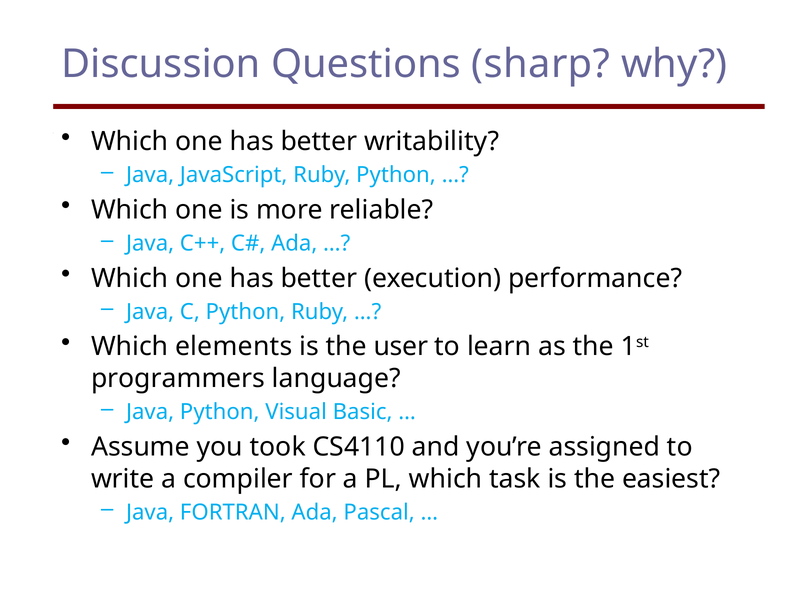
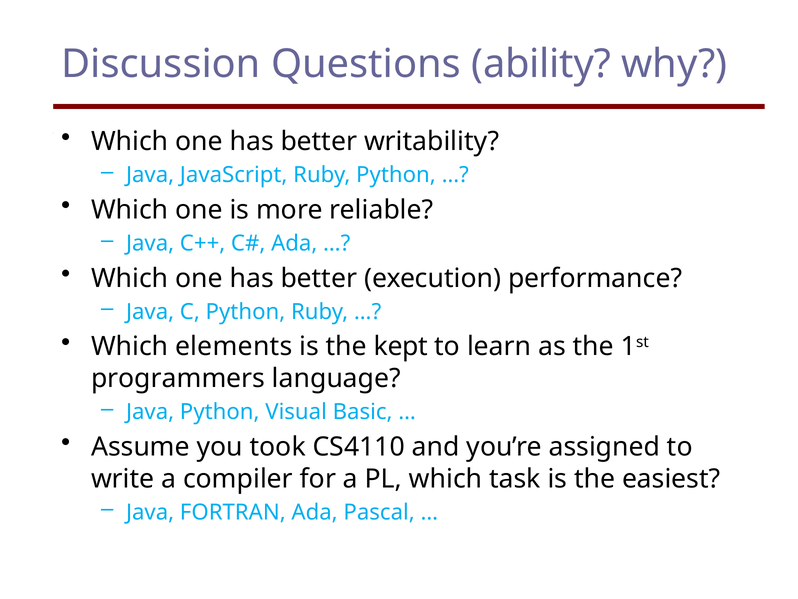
sharp: sharp -> ability
user: user -> kept
